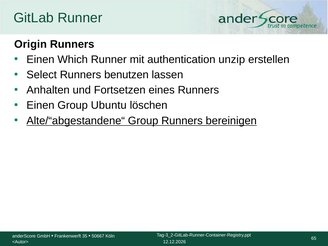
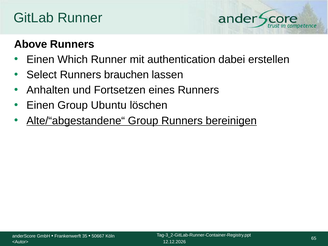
Origin: Origin -> Above
unzip: unzip -> dabei
benutzen: benutzen -> brauchen
